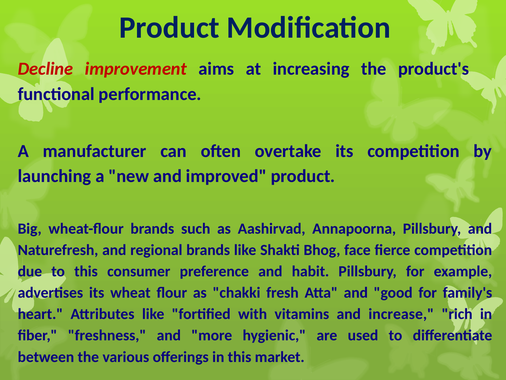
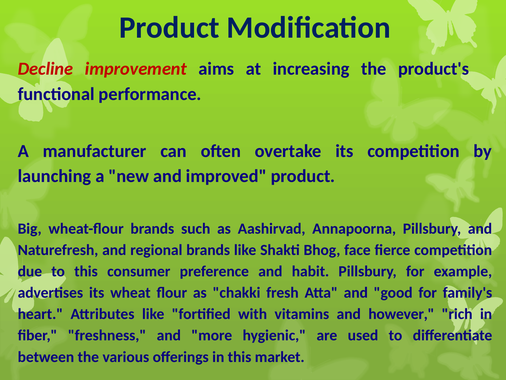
increase: increase -> however
